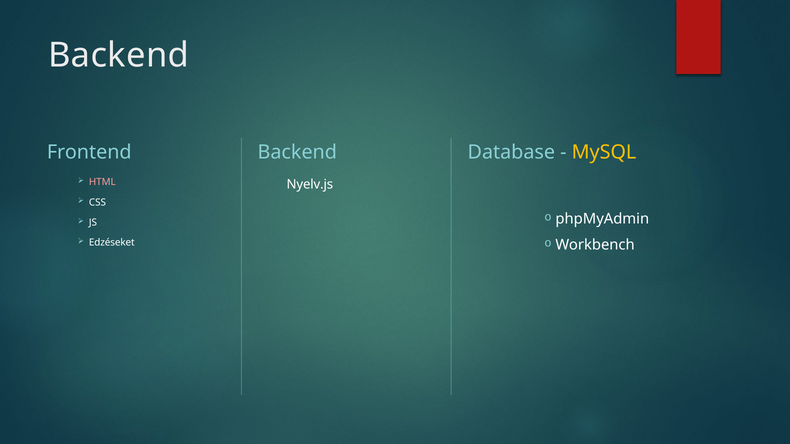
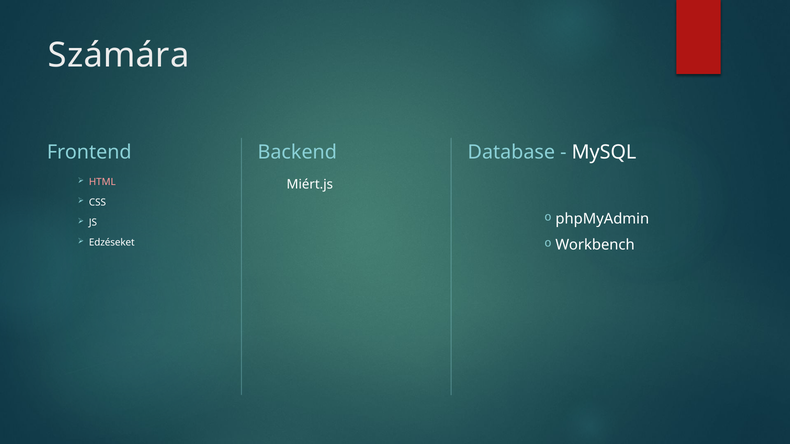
Backend at (119, 55): Backend -> Számára
MySQL colour: yellow -> white
Nyelv.js: Nyelv.js -> Miért.js
